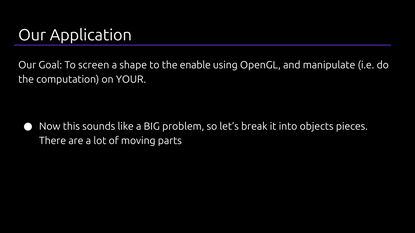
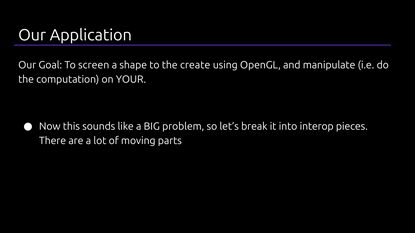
enable: enable -> create
objects: objects -> interop
